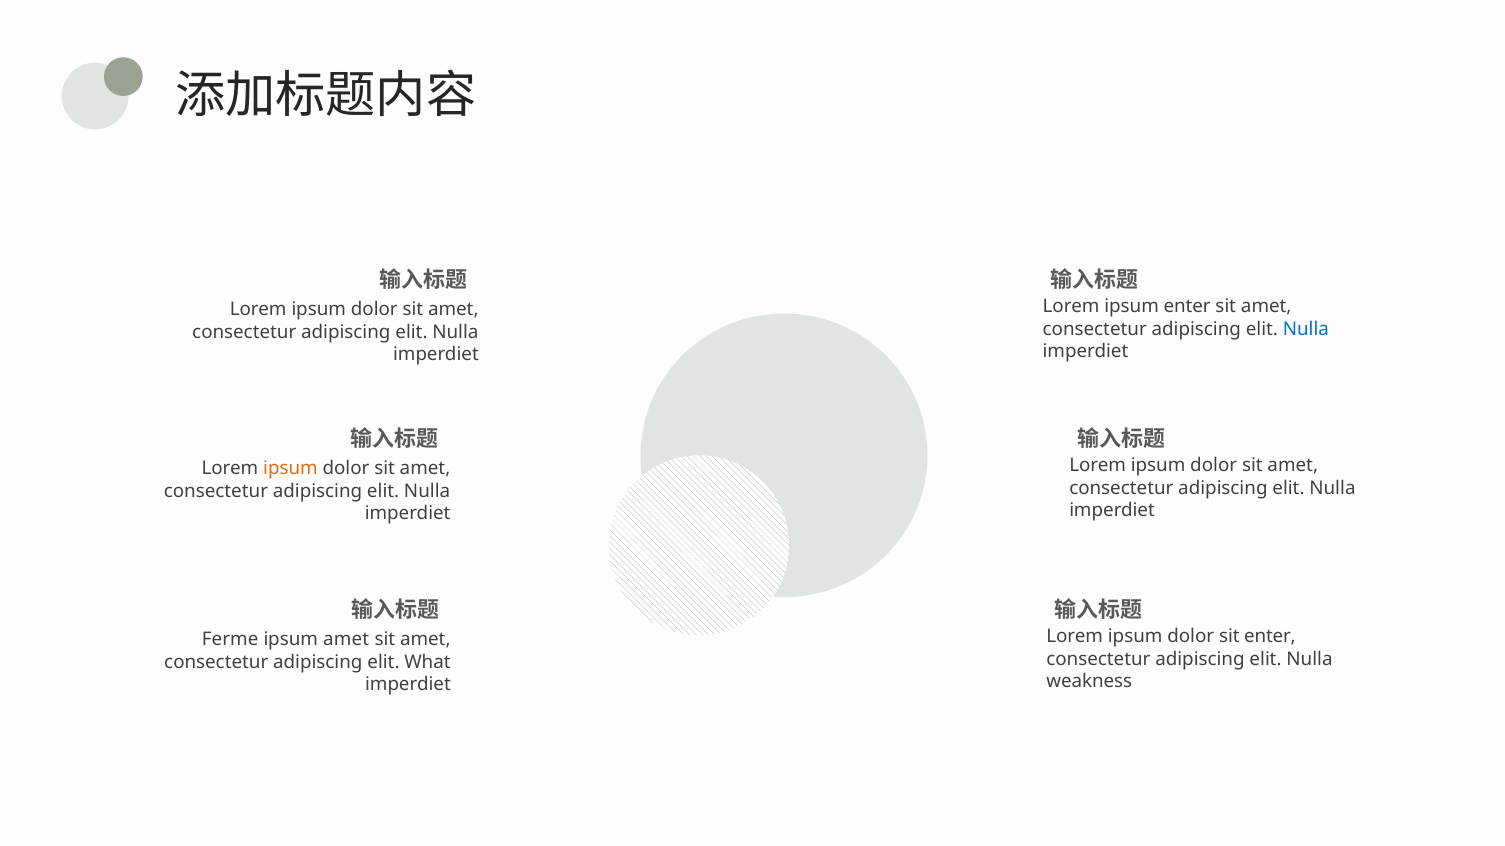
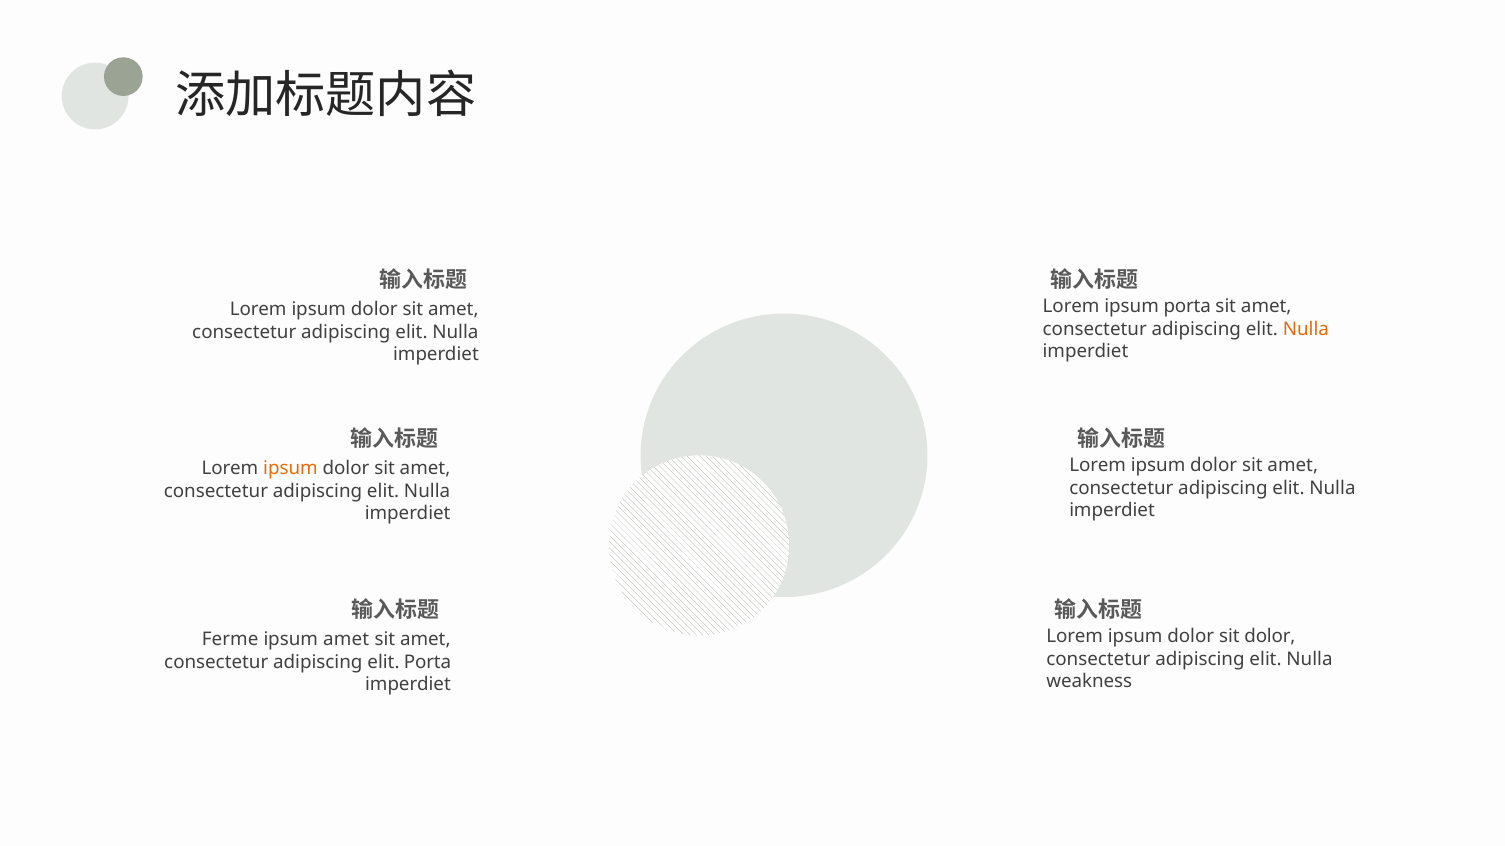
ipsum enter: enter -> porta
Nulla at (1306, 329) colour: blue -> orange
sit enter: enter -> dolor
elit What: What -> Porta
